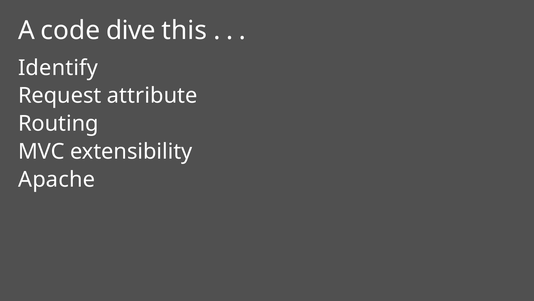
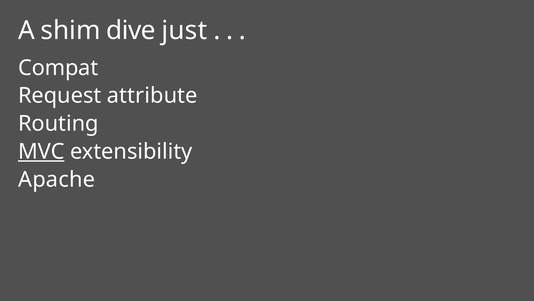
code: code -> shim
this: this -> just
Identify: Identify -> Compat
MVC underline: none -> present
